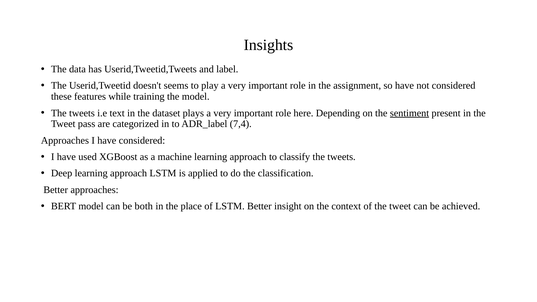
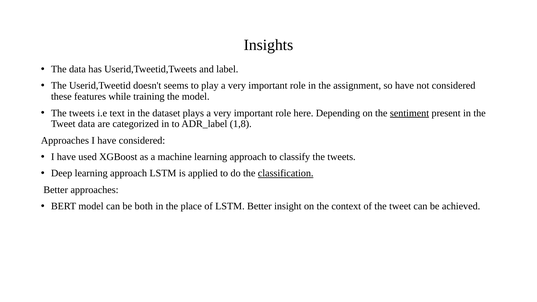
Tweet pass: pass -> data
7,4: 7,4 -> 1,8
classification underline: none -> present
